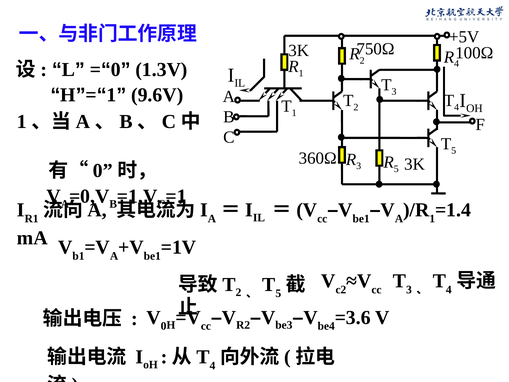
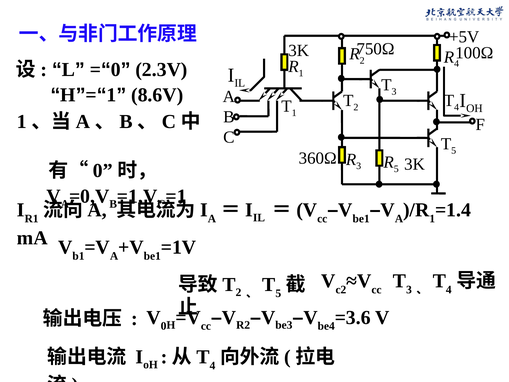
1.3V: 1.3V -> 2.3V
9.6V: 9.6V -> 8.6V
